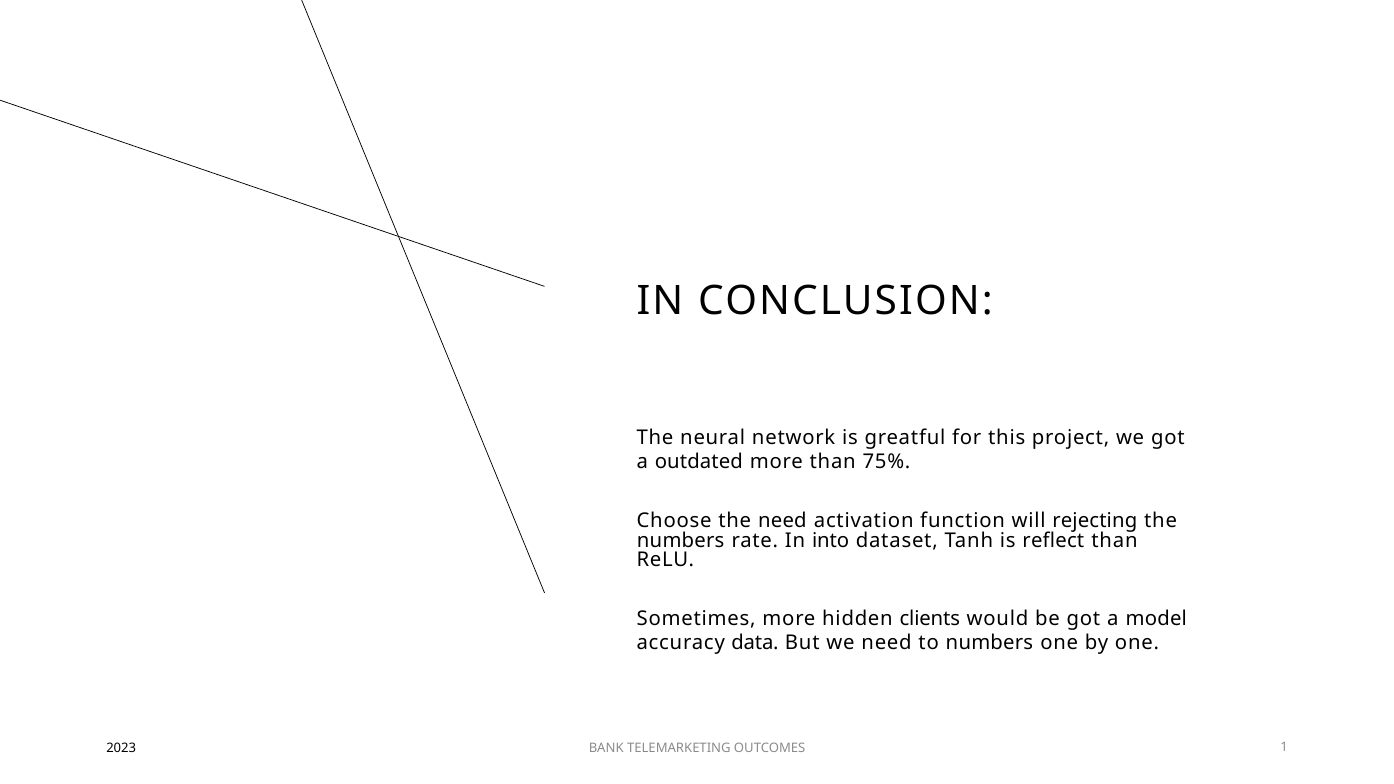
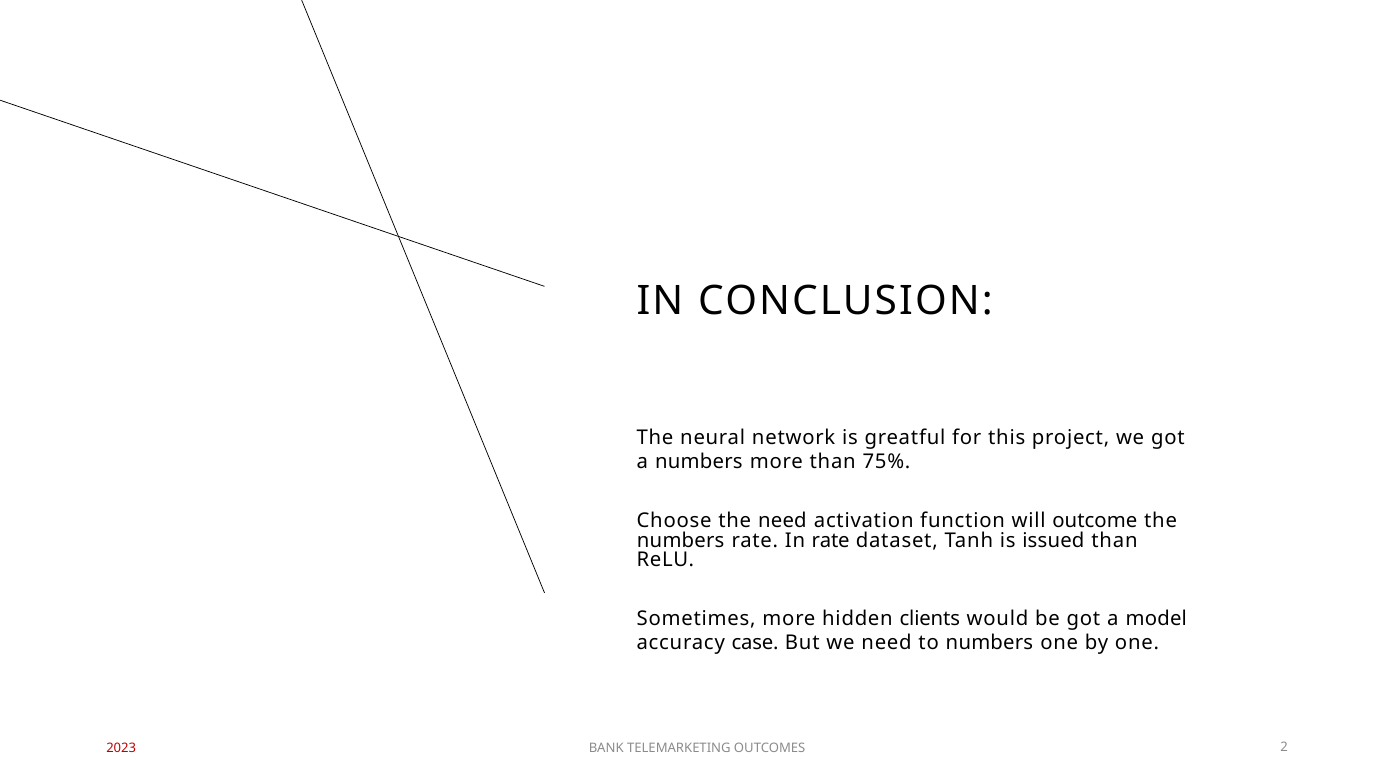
a outdated: outdated -> numbers
rejecting: rejecting -> outcome
In into: into -> rate
reflect: reflect -> issued
data: data -> case
2023 colour: black -> red
1: 1 -> 2
